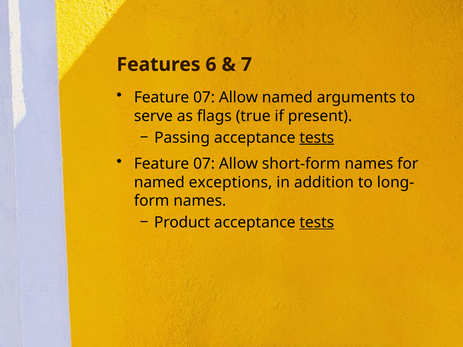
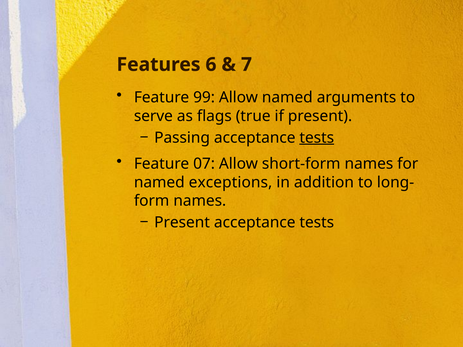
07 at (204, 98): 07 -> 99
Product at (182, 223): Product -> Present
tests at (317, 223) underline: present -> none
